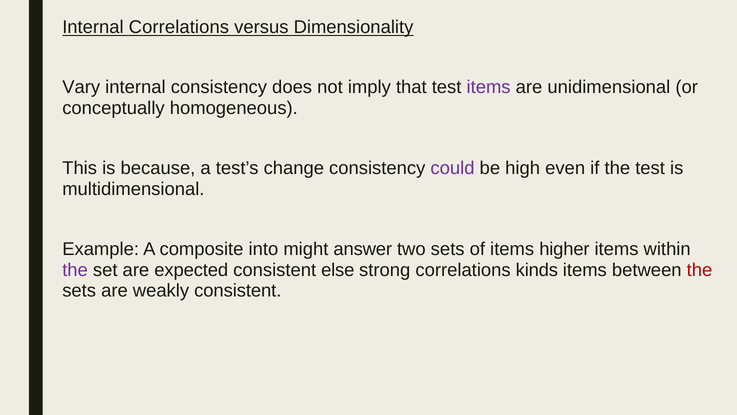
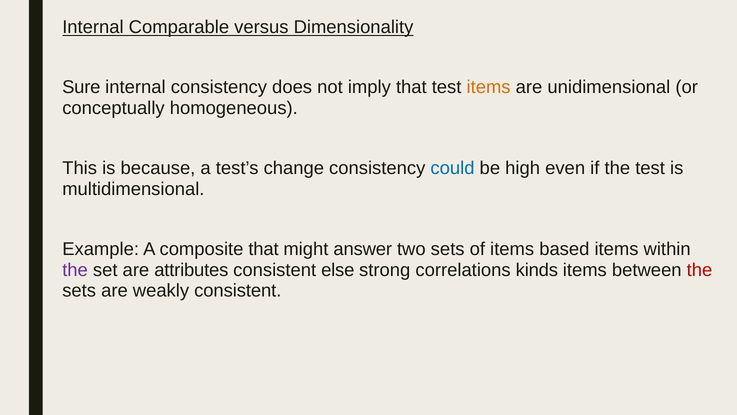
Internal Correlations: Correlations -> Comparable
Vary: Vary -> Sure
items at (489, 87) colour: purple -> orange
could colour: purple -> blue
composite into: into -> that
higher: higher -> based
expected: expected -> attributes
